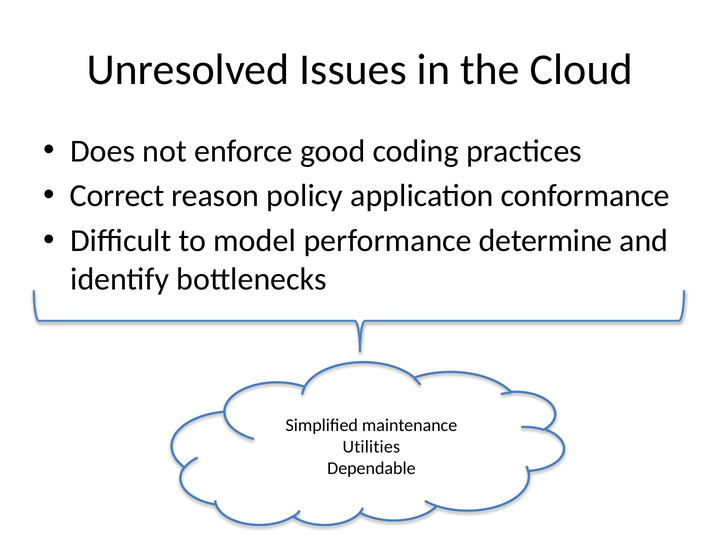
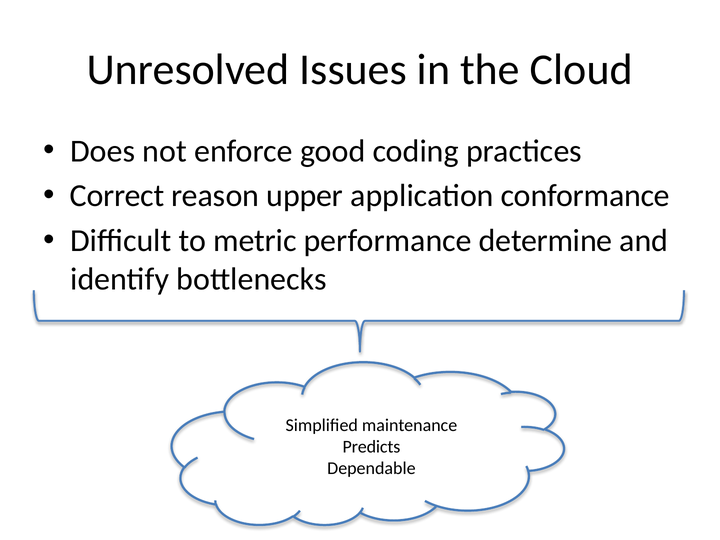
policy: policy -> upper
model: model -> metric
Utilities: Utilities -> Predicts
